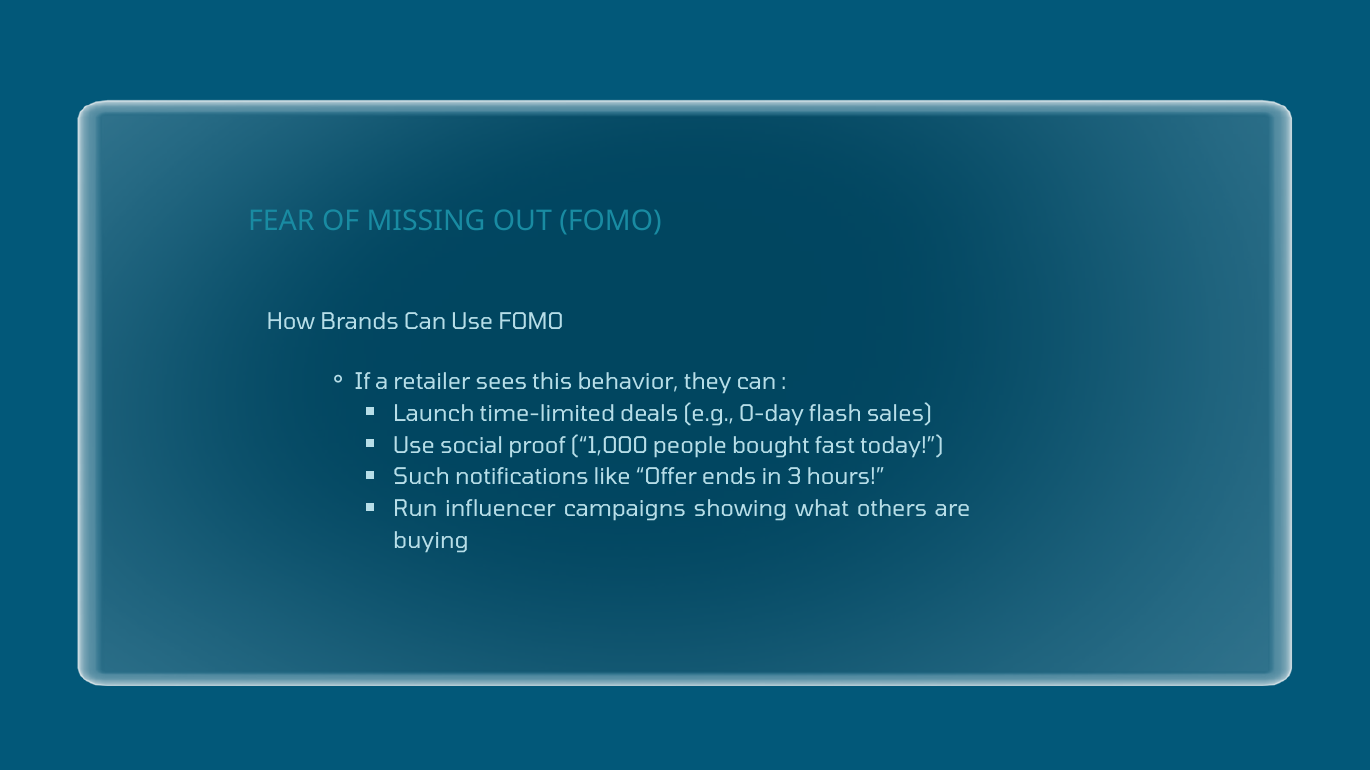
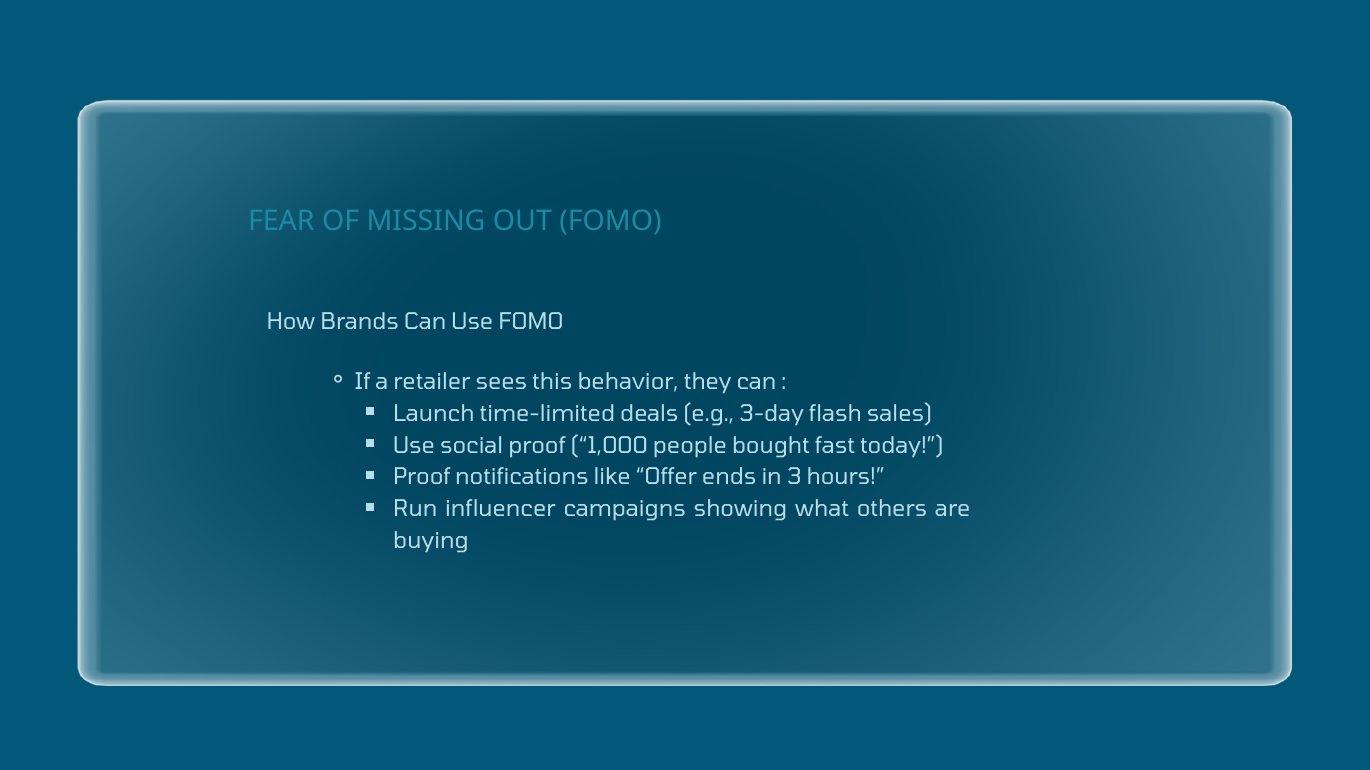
0-day: 0-day -> 3-day
Such at (422, 478): Such -> Proof
